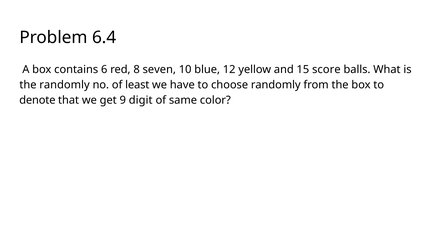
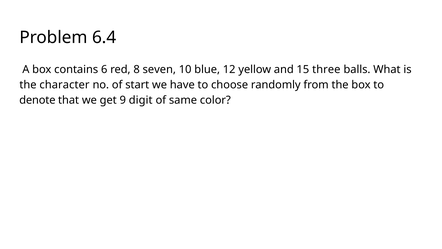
score: score -> three
the randomly: randomly -> character
least: least -> start
